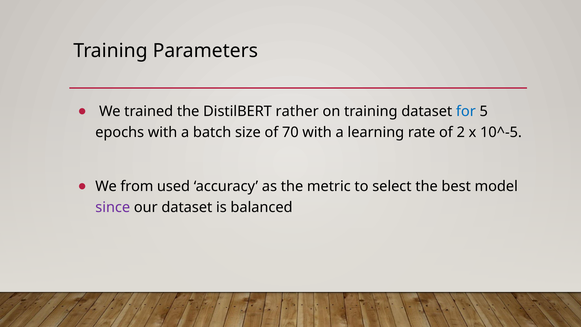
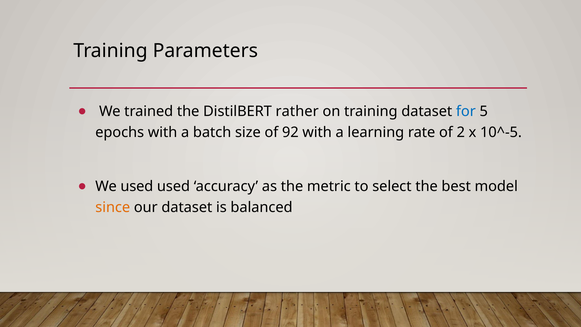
70: 70 -> 92
We from: from -> used
since colour: purple -> orange
